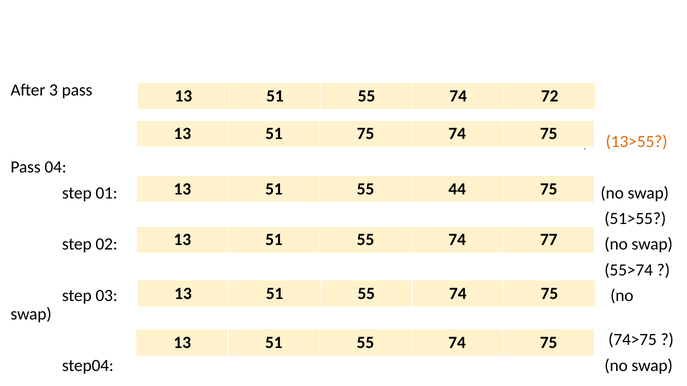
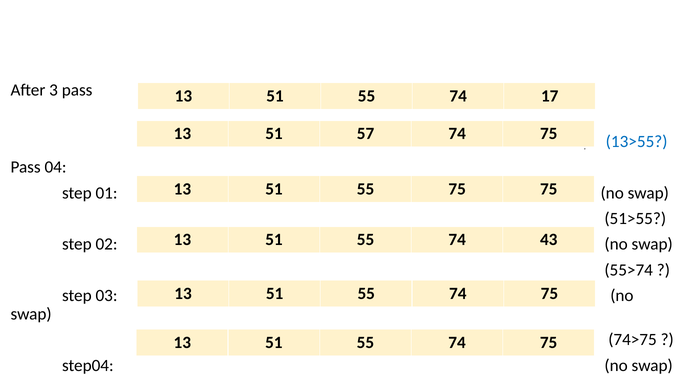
72: 72 -> 17
51 75: 75 -> 57
13>55 colour: orange -> blue
55 44: 44 -> 75
77: 77 -> 43
